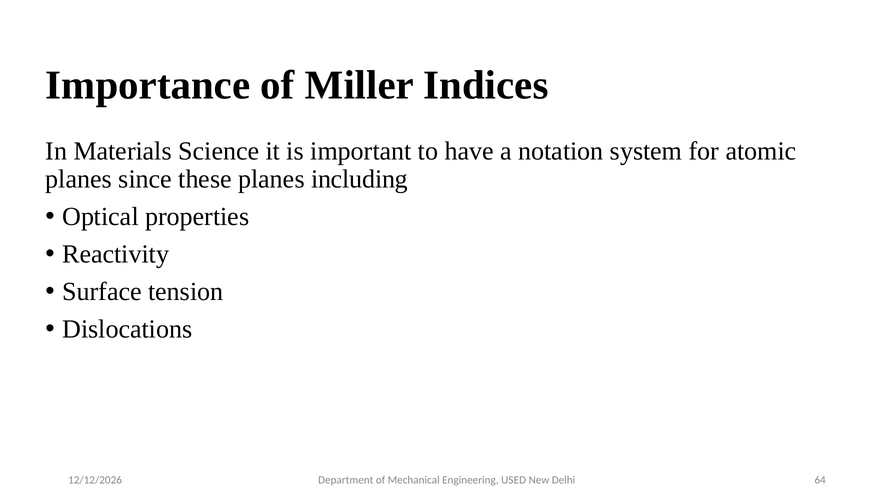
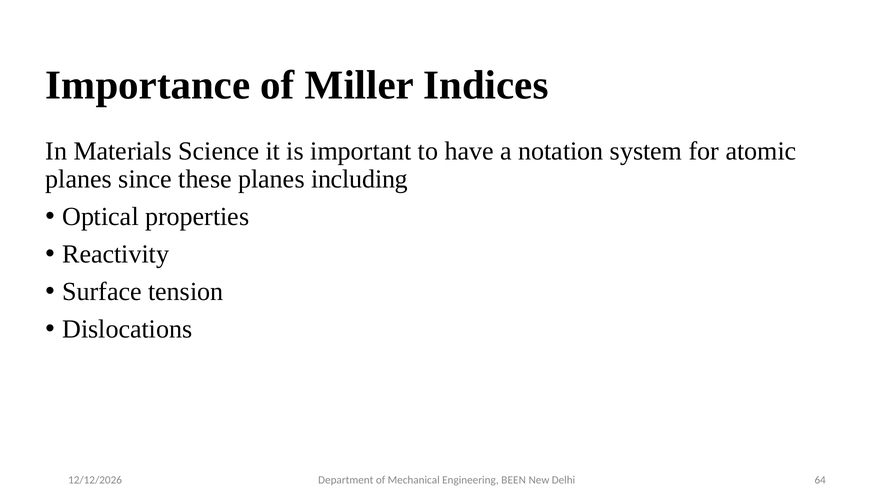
USED: USED -> BEEN
